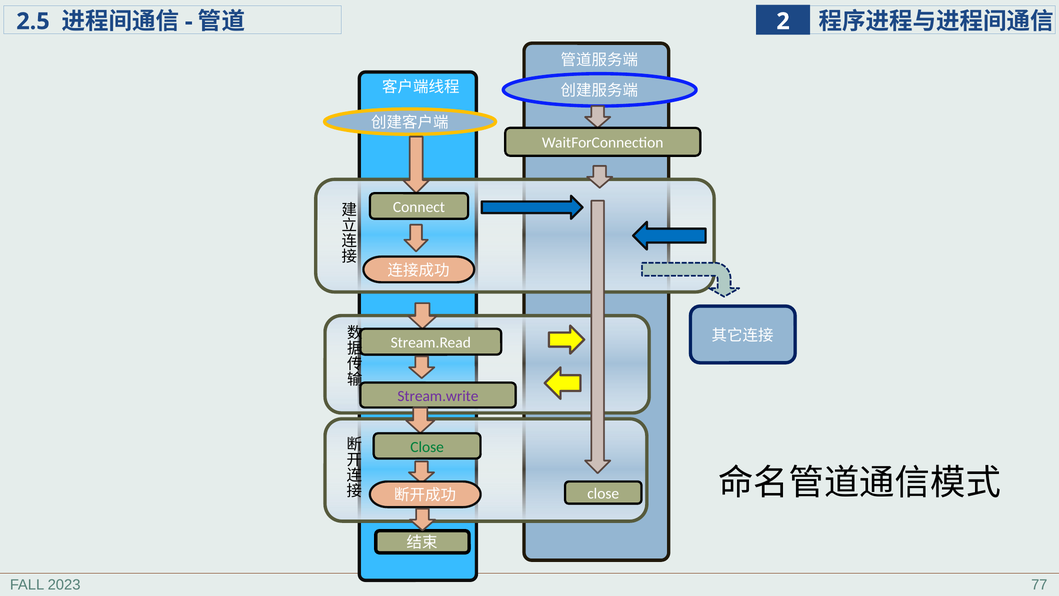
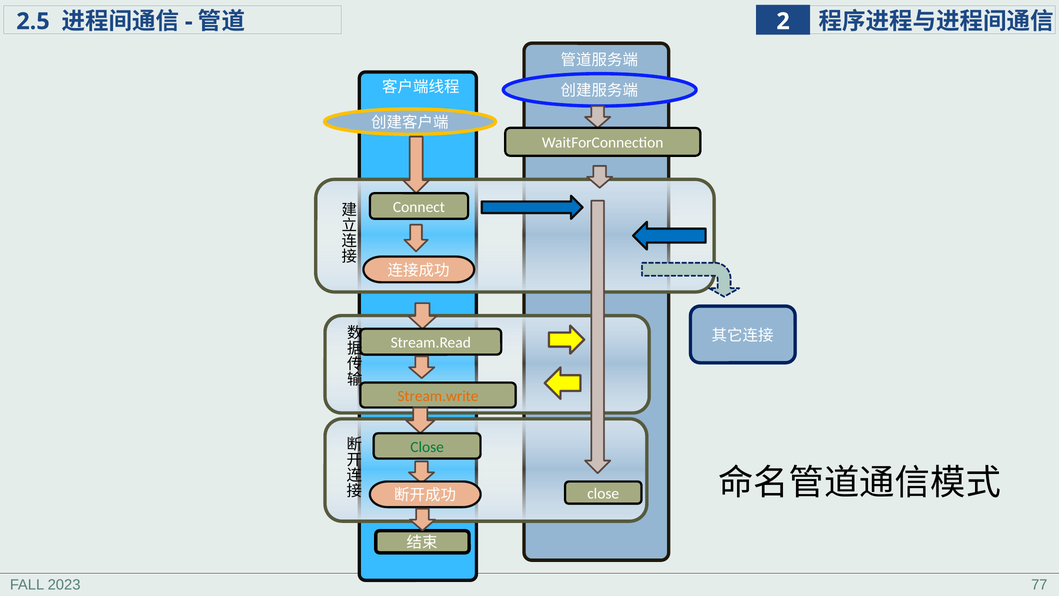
Stream.write colour: purple -> orange
